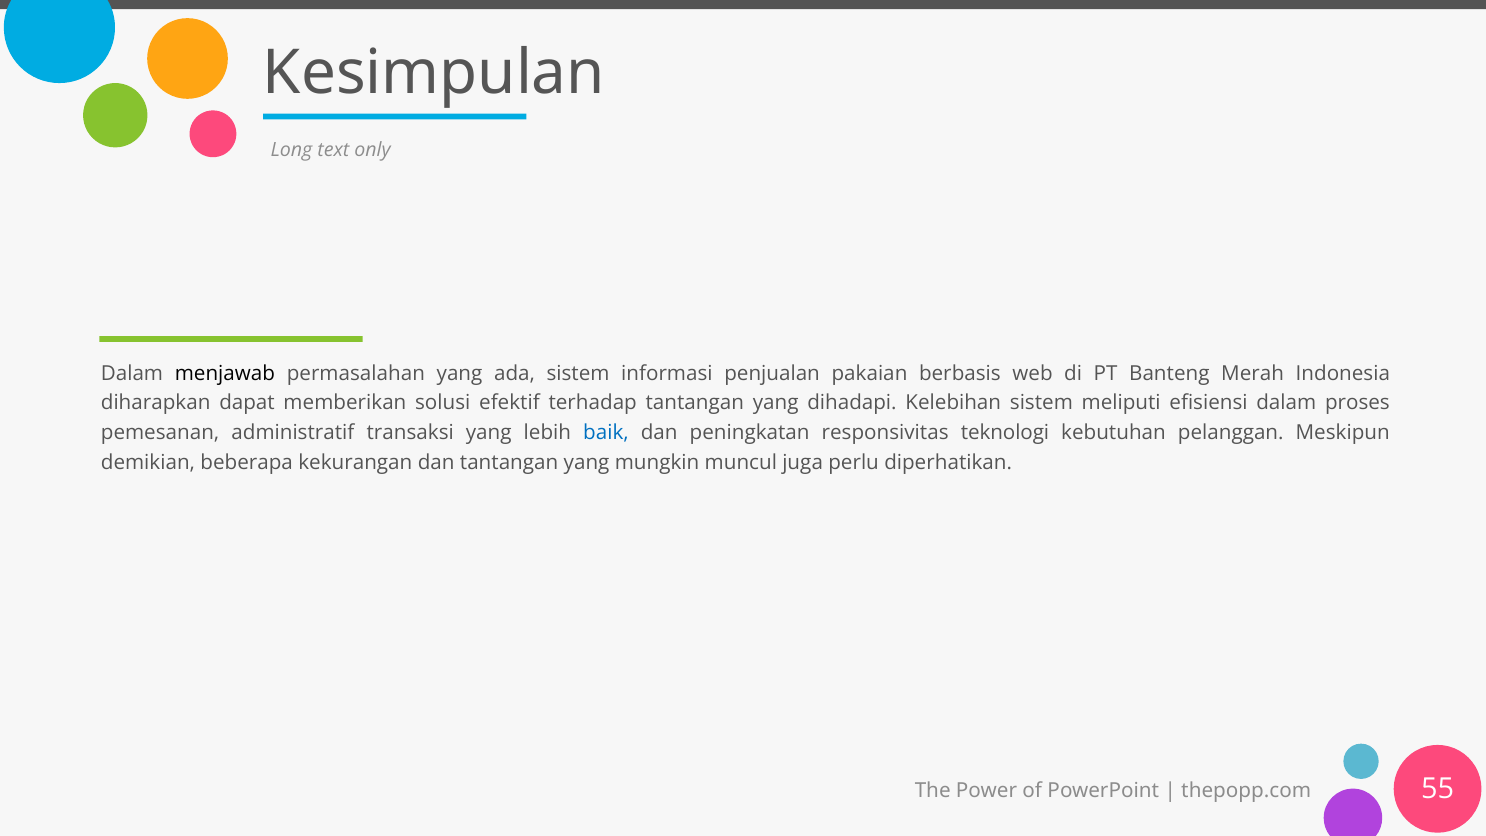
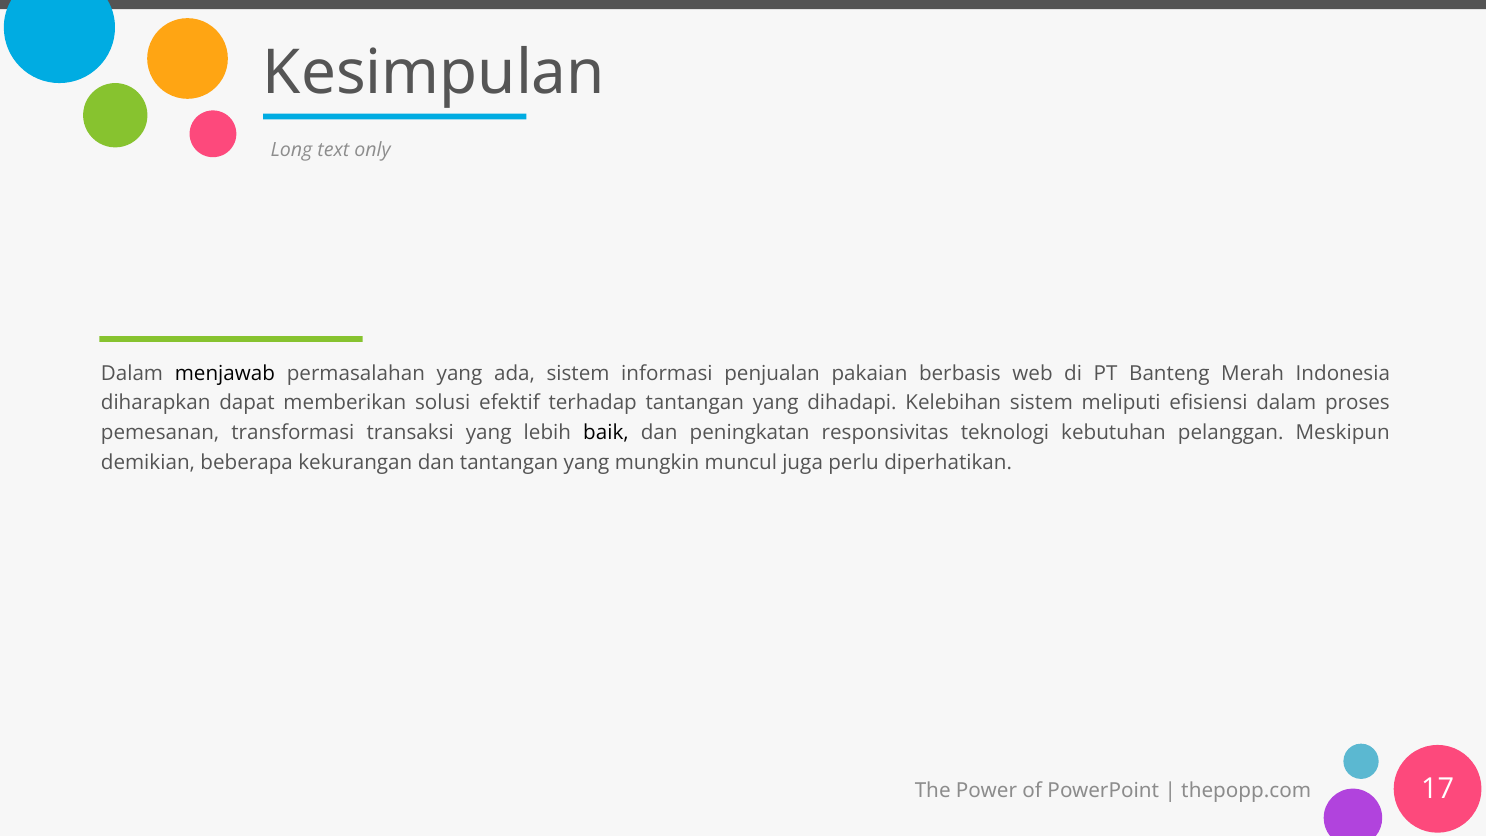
administratif: administratif -> transformasi
baik colour: blue -> black
55: 55 -> 17
